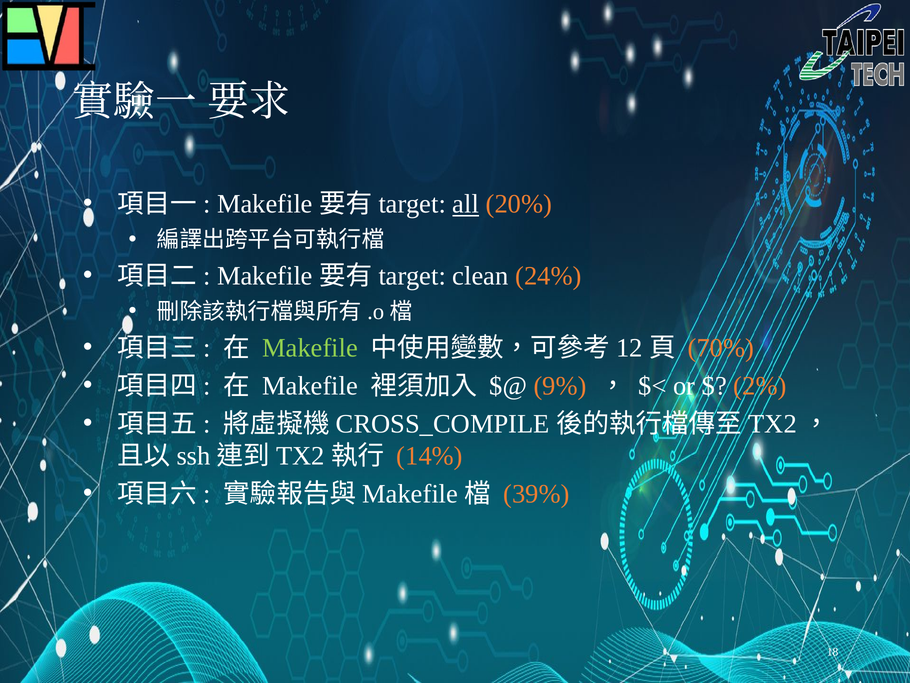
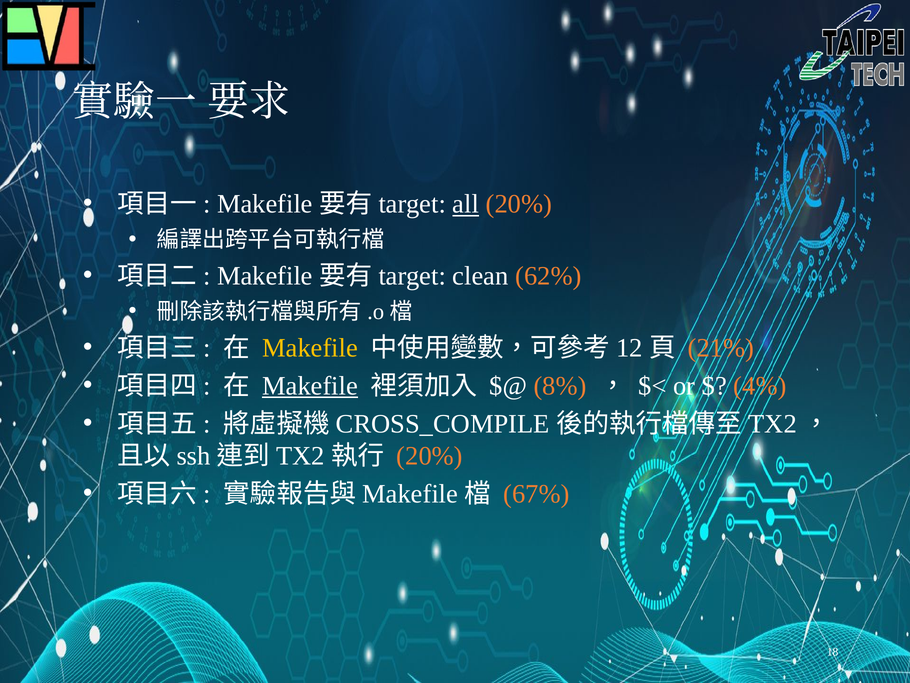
24%: 24% -> 62%
Makefile at (310, 348) colour: light green -> yellow
70%: 70% -> 21%
Makefile at (310, 386) underline: none -> present
9%: 9% -> 8%
2%: 2% -> 4%
14% at (430, 456): 14% -> 20%
39%: 39% -> 67%
